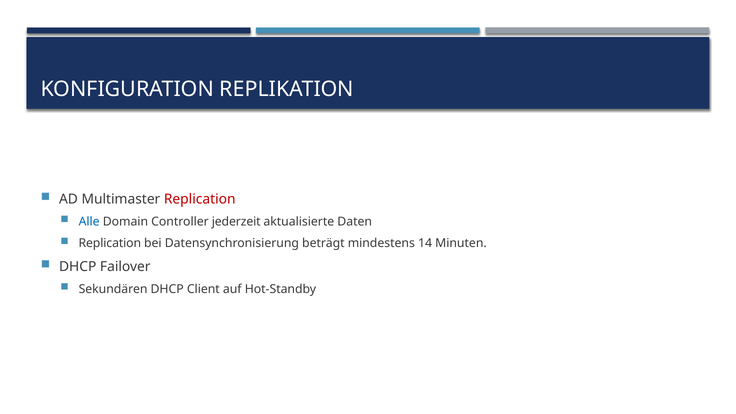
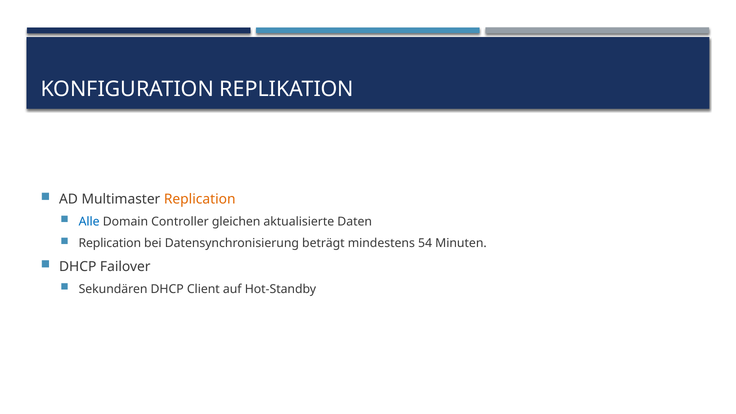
Replication at (200, 199) colour: red -> orange
jederzeit: jederzeit -> gleichen
14: 14 -> 54
